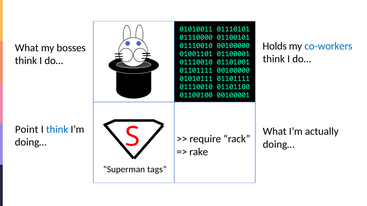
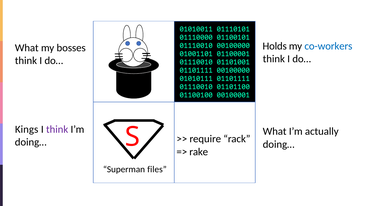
Point: Point -> Kings
think at (57, 130) colour: blue -> purple
tags: tags -> files
